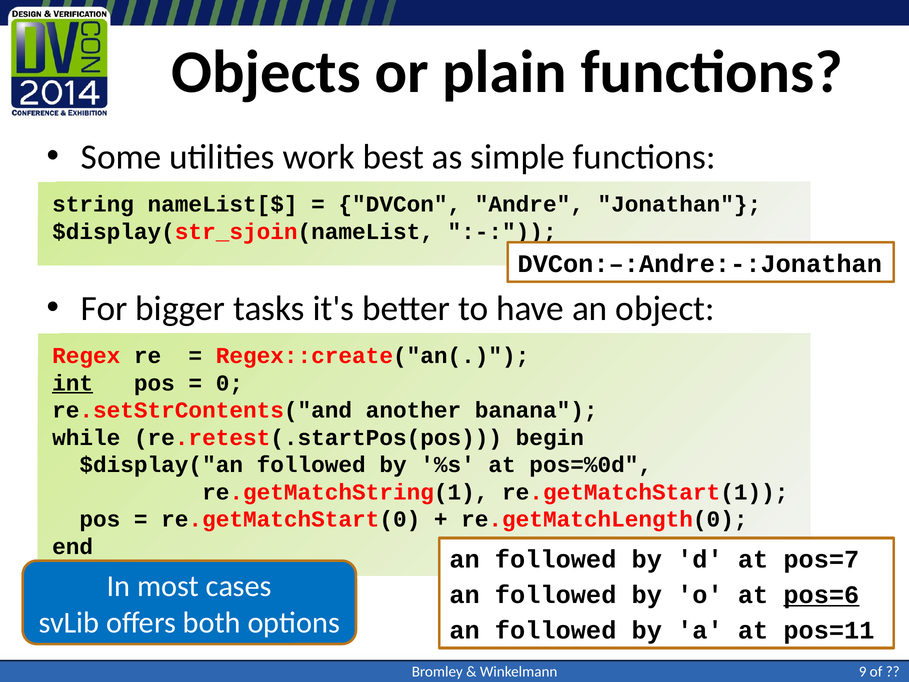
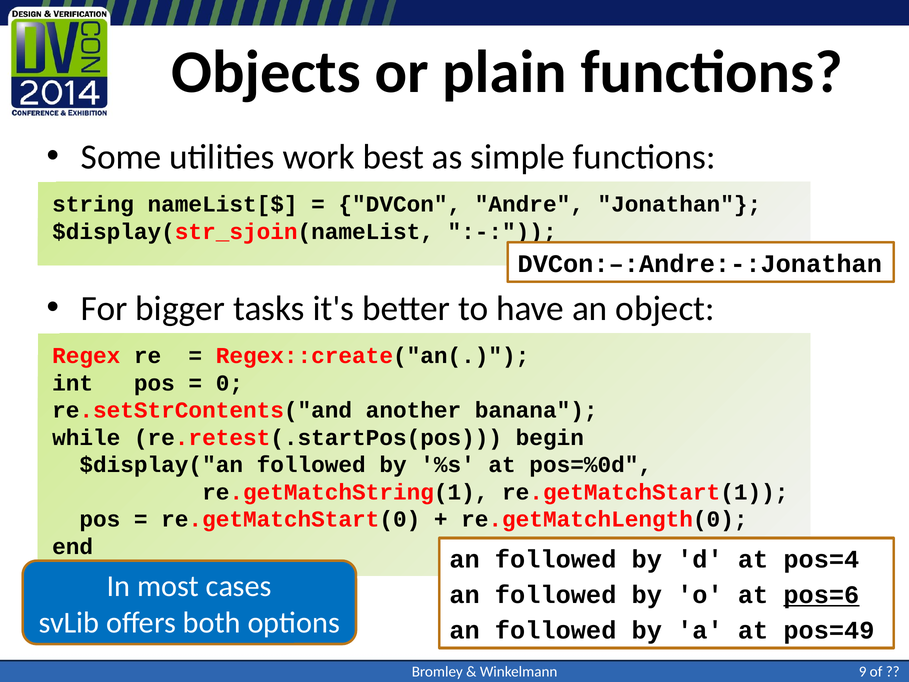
int underline: present -> none
pos=7: pos=7 -> pos=4
pos=11: pos=11 -> pos=49
